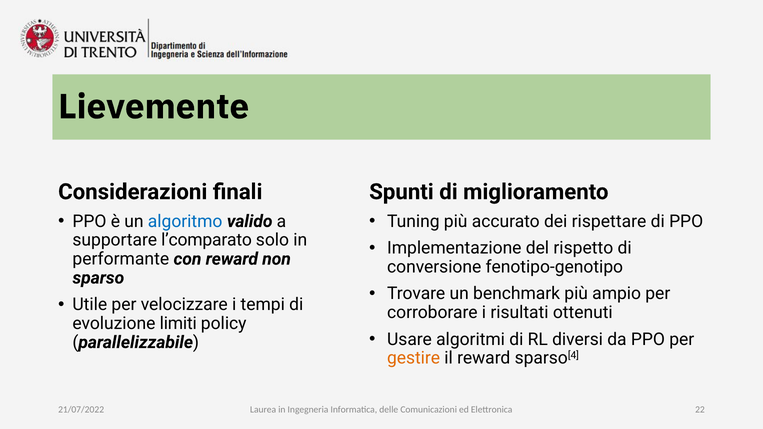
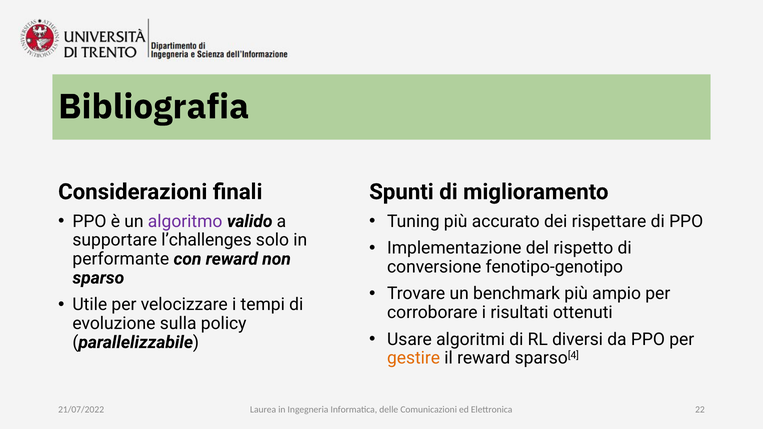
Lievemente: Lievemente -> Bibliografia
algoritmo colour: blue -> purple
l’comparato: l’comparato -> l’challenges
limiti: limiti -> sulla
